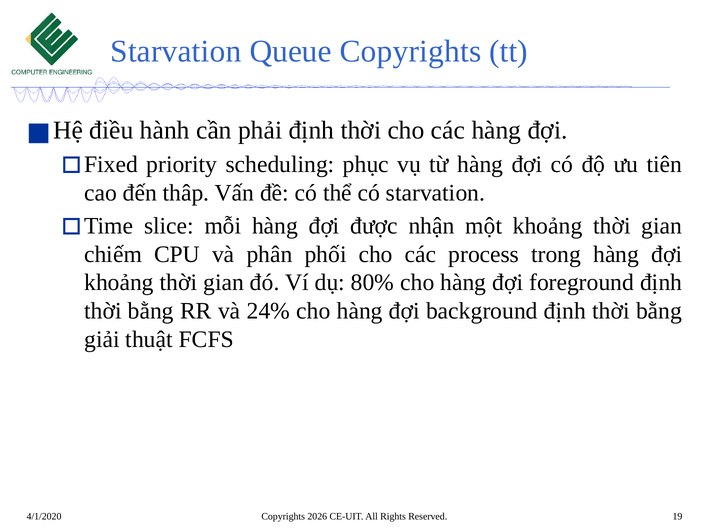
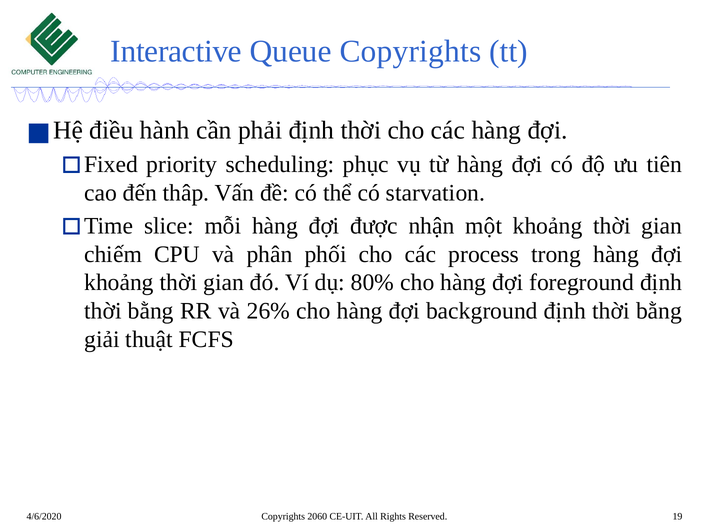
Starvation at (176, 51): Starvation -> Interactive
24%: 24% -> 26%
2026: 2026 -> 2060
4/1/2020: 4/1/2020 -> 4/6/2020
